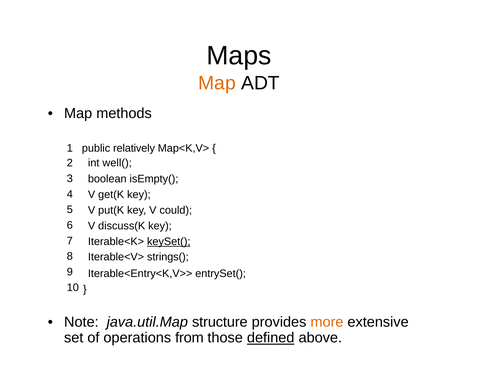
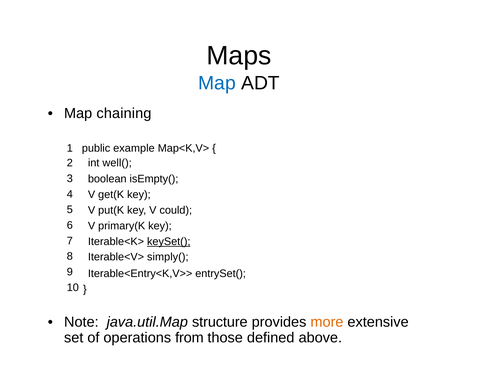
Map at (217, 83) colour: orange -> blue
methods: methods -> chaining
relatively: relatively -> example
discuss(K: discuss(K -> primary(K
strings(: strings( -> simply(
defined underline: present -> none
